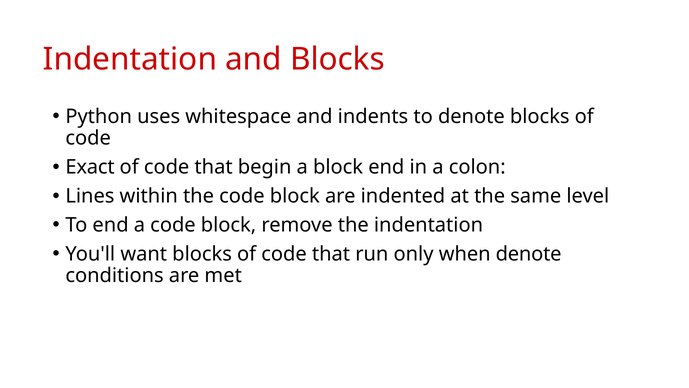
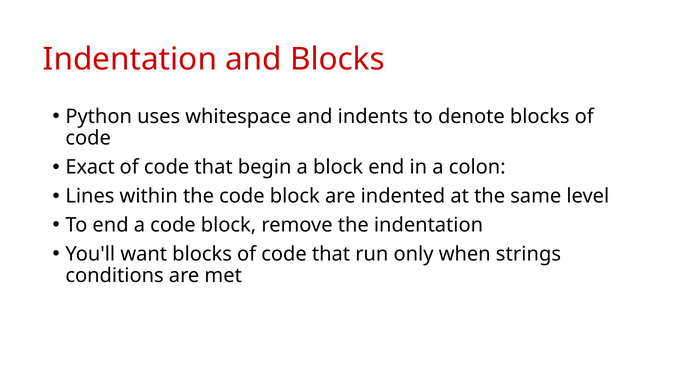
when denote: denote -> strings
